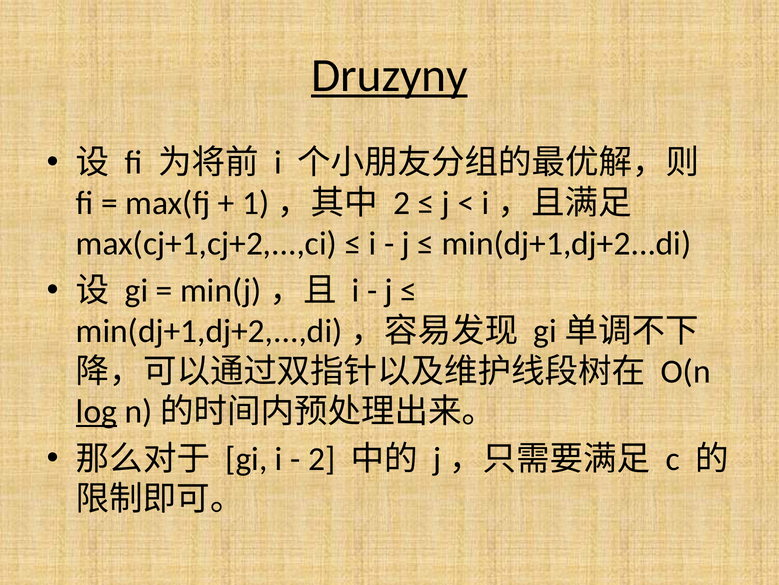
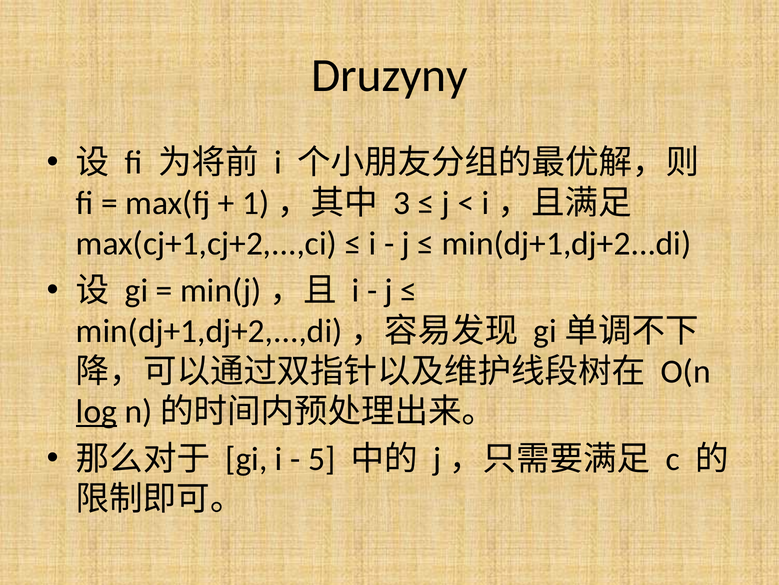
Druzyny underline: present -> none
2 at (402, 203): 2 -> 3
2 at (322, 458): 2 -> 5
